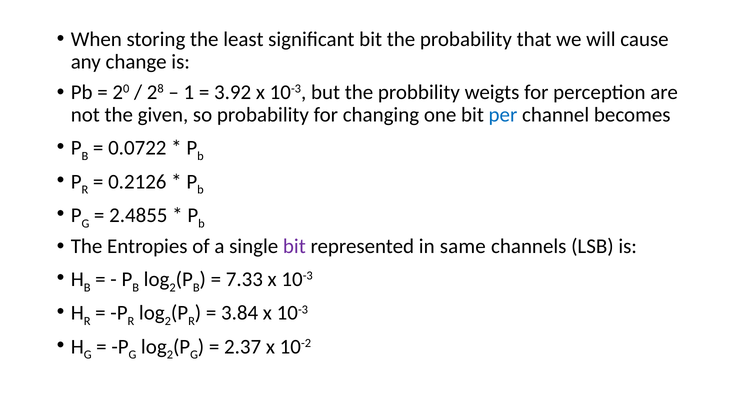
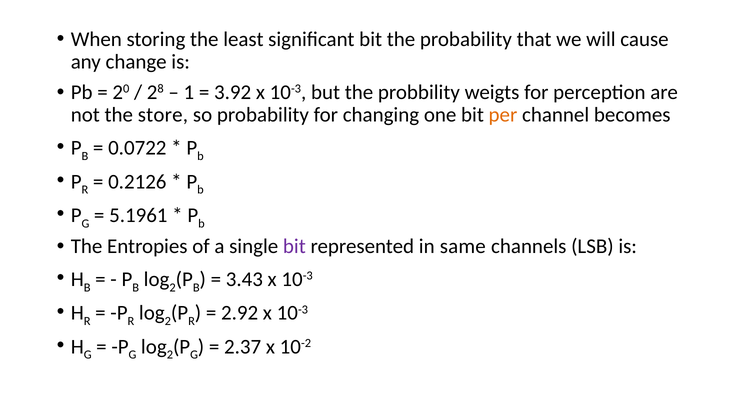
given: given -> store
per colour: blue -> orange
2.4855: 2.4855 -> 5.1961
7.33: 7.33 -> 3.43
3.84: 3.84 -> 2.92
